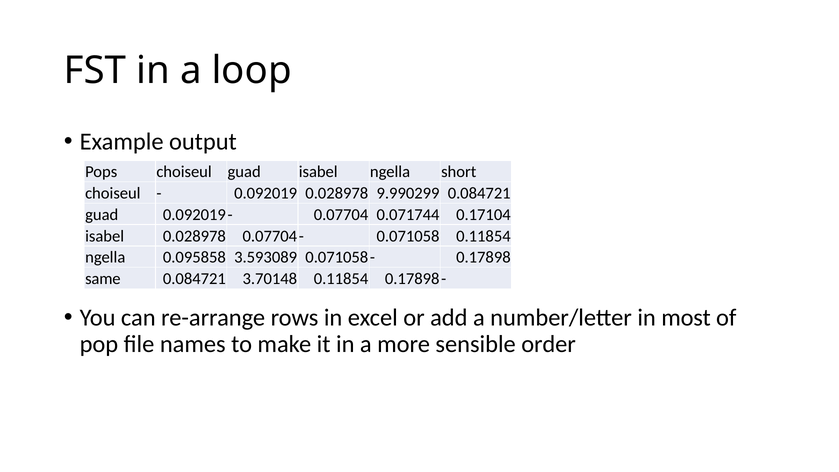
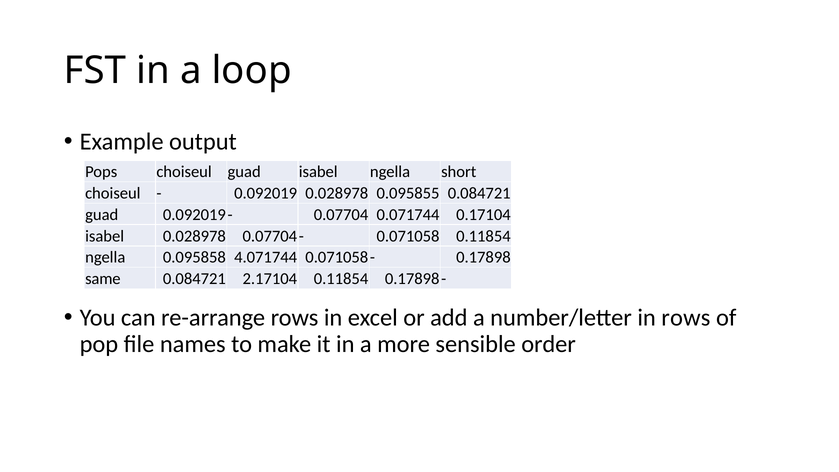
9.990299: 9.990299 -> 0.095855
3.593089: 3.593089 -> 4.071744
3.70148: 3.70148 -> 2.17104
in most: most -> rows
